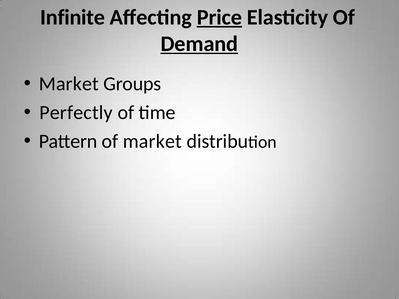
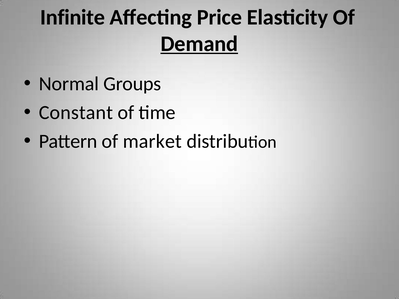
Price underline: present -> none
Market at (69, 84): Market -> Normal
Perfectly: Perfectly -> Constant
